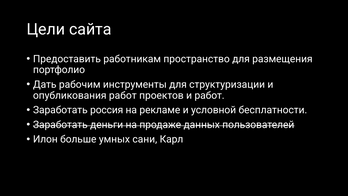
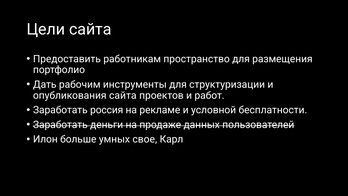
опубликования работ: работ -> сайта
сани: сани -> свое
